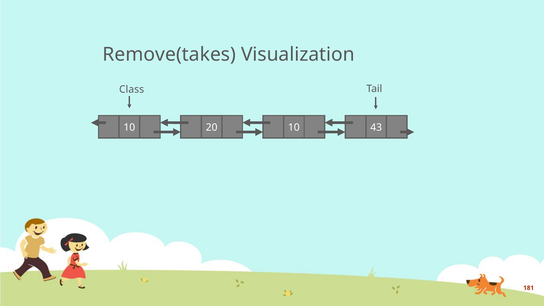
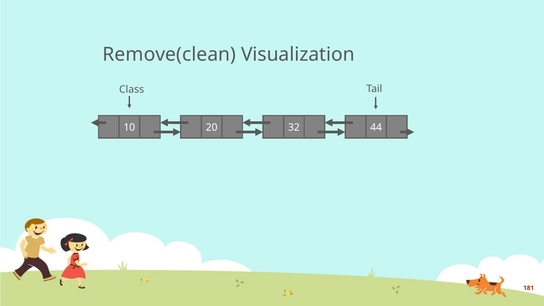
Remove(takes: Remove(takes -> Remove(clean
20 10: 10 -> 32
43: 43 -> 44
